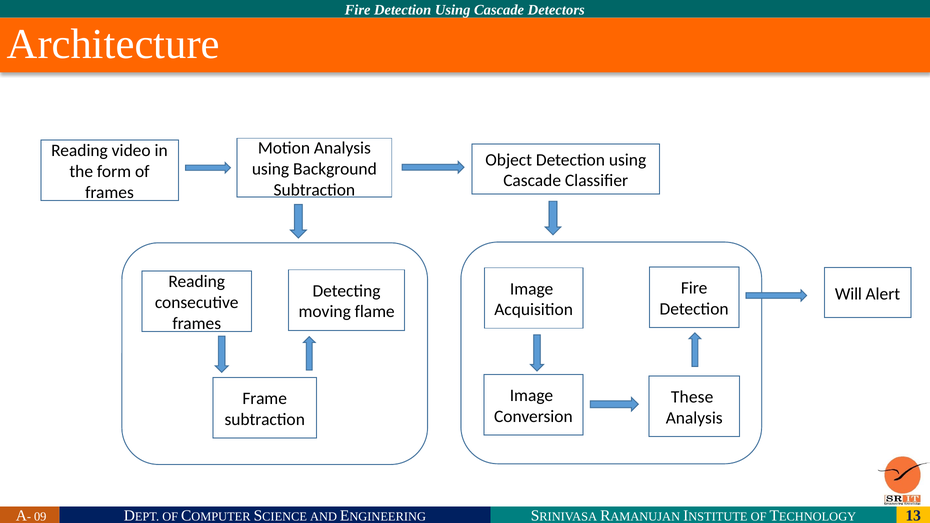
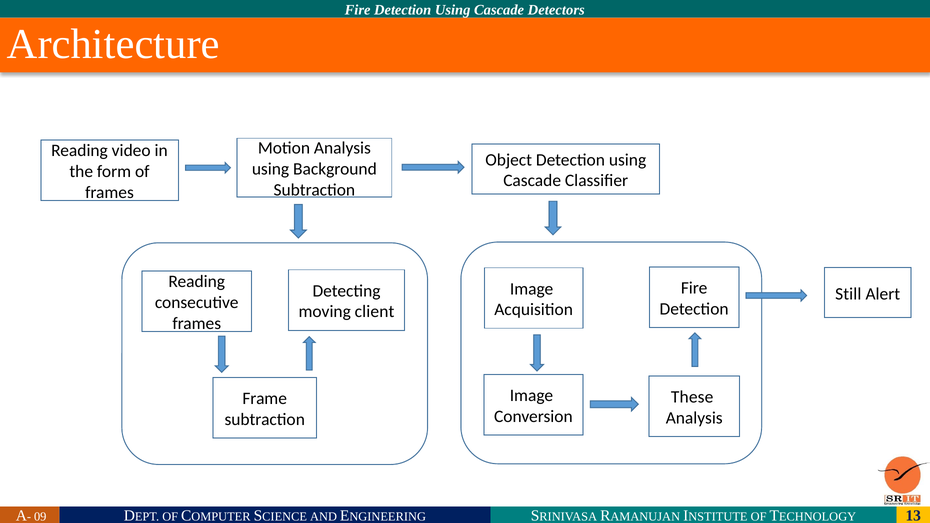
Will: Will -> Still
flame: flame -> client
